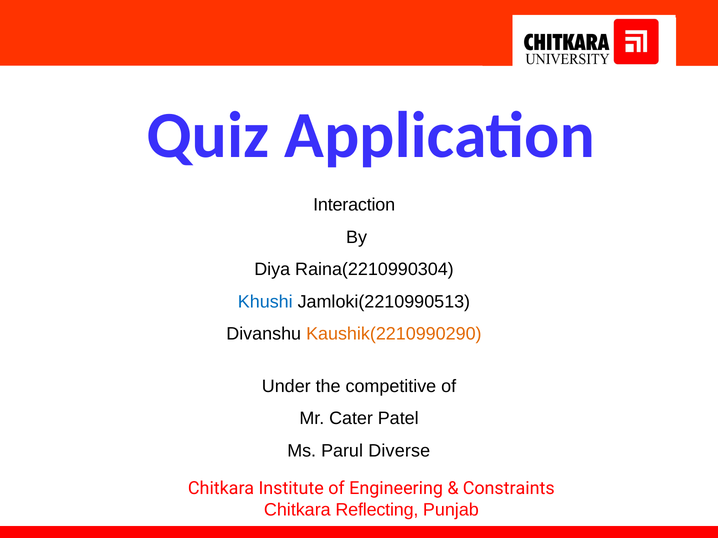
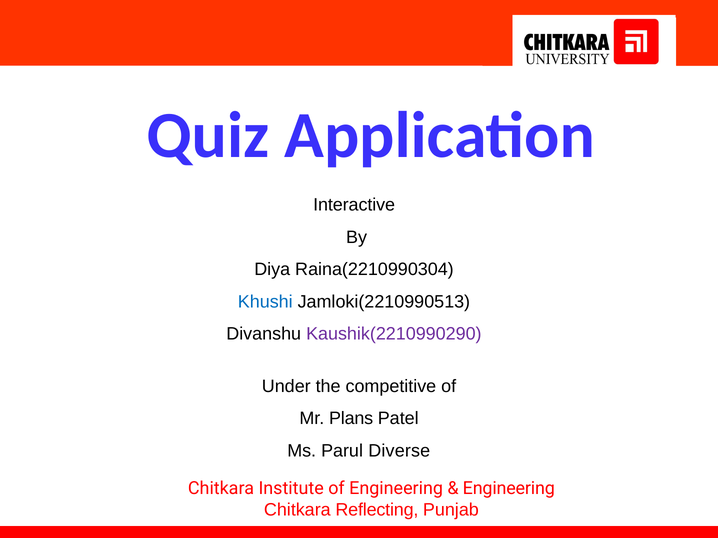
Interaction: Interaction -> Interactive
Kaushik(2210990290 colour: orange -> purple
Cater: Cater -> Plans
Constraints at (509, 489): Constraints -> Engineering
